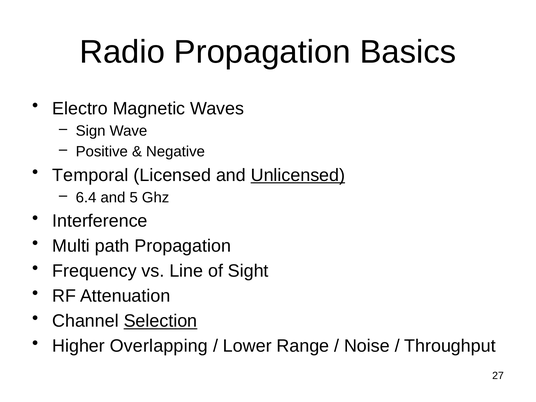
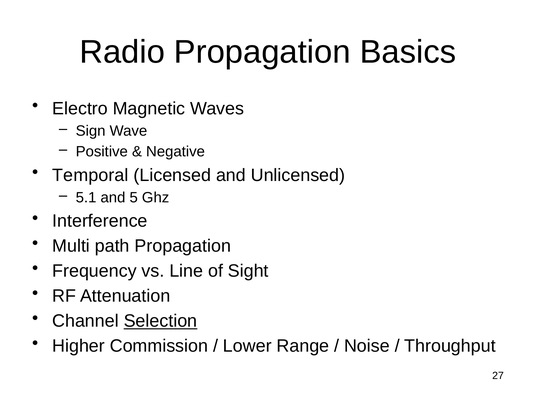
Unlicensed underline: present -> none
6.4: 6.4 -> 5.1
Overlapping: Overlapping -> Commission
